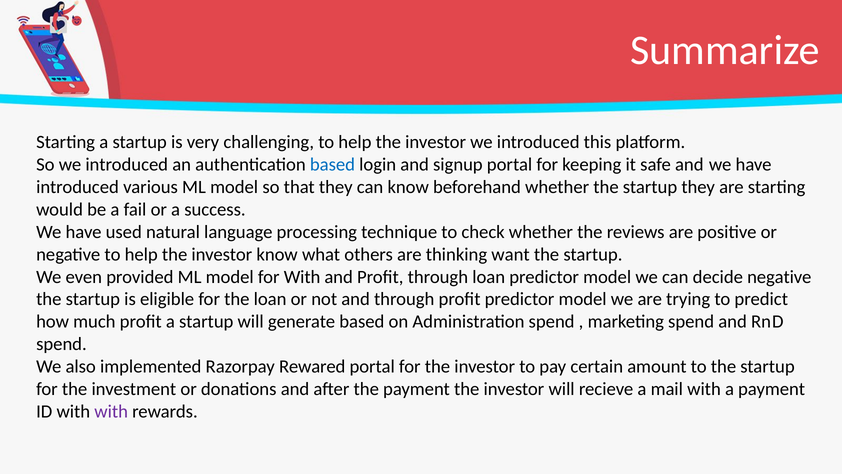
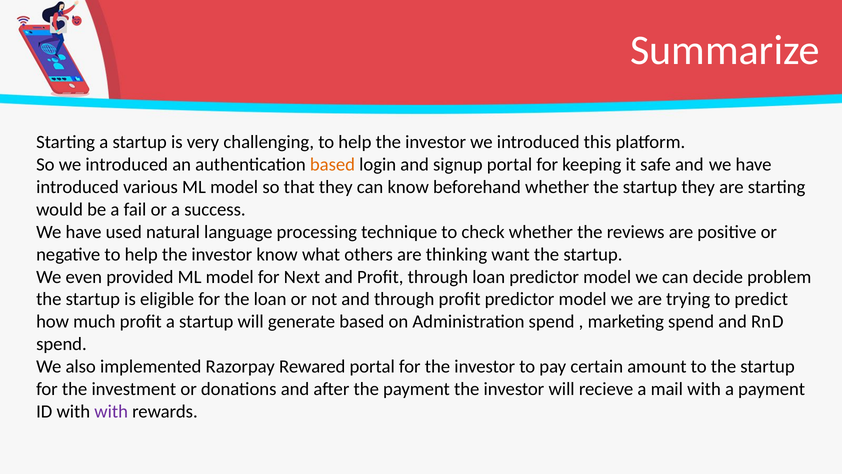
based at (332, 164) colour: blue -> orange
for With: With -> Next
decide negative: negative -> problem
